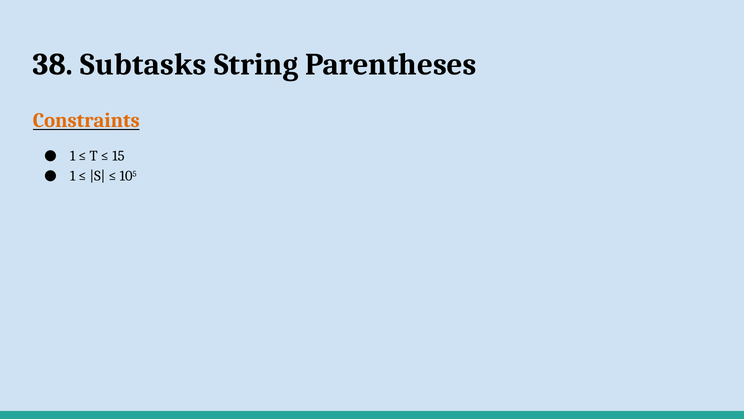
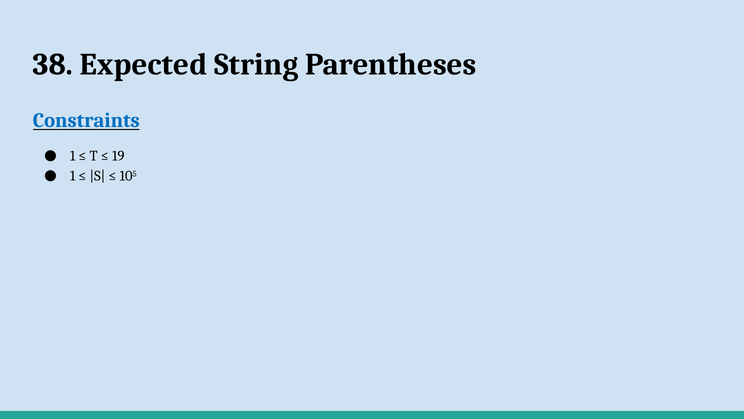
Subtasks: Subtasks -> Expected
Constraints colour: orange -> blue
15: 15 -> 19
